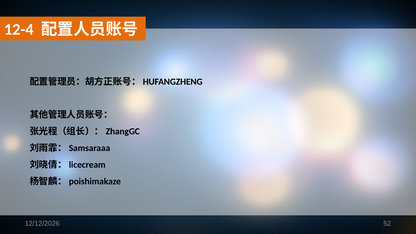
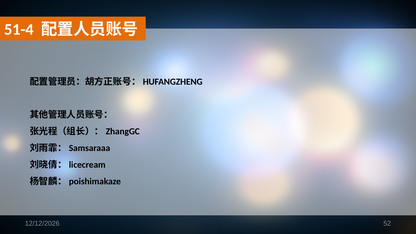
12-4: 12-4 -> 51-4
